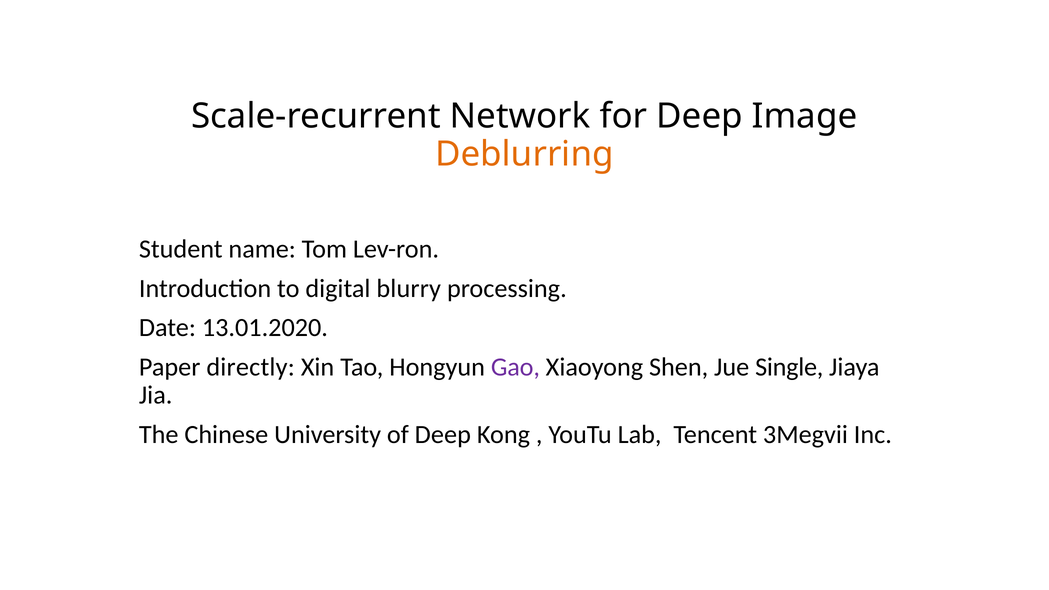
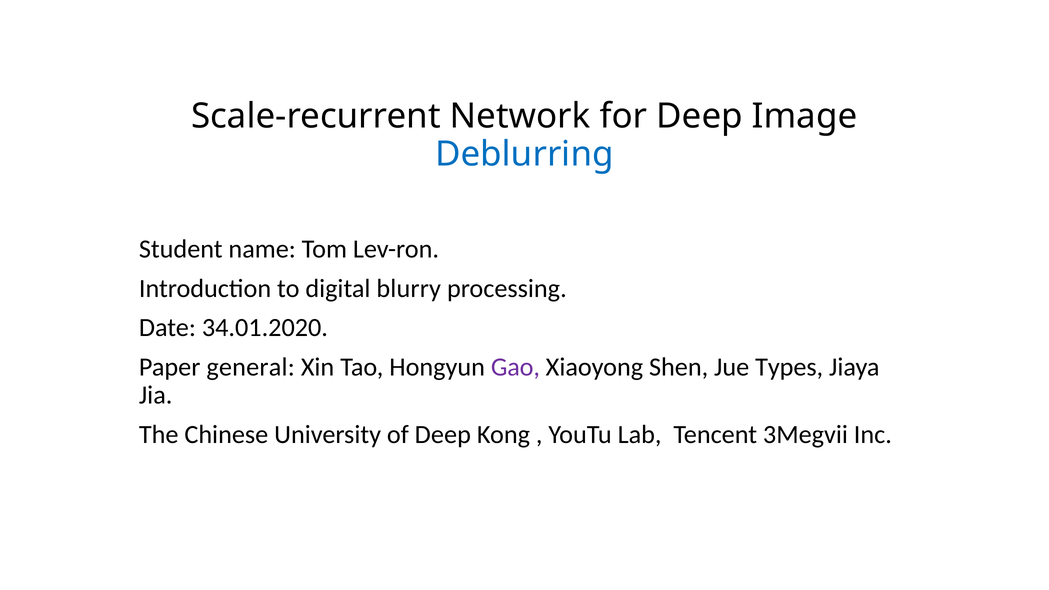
Deblurring colour: orange -> blue
13.01.2020: 13.01.2020 -> 34.01.2020
directly: directly -> general
Single: Single -> Types
